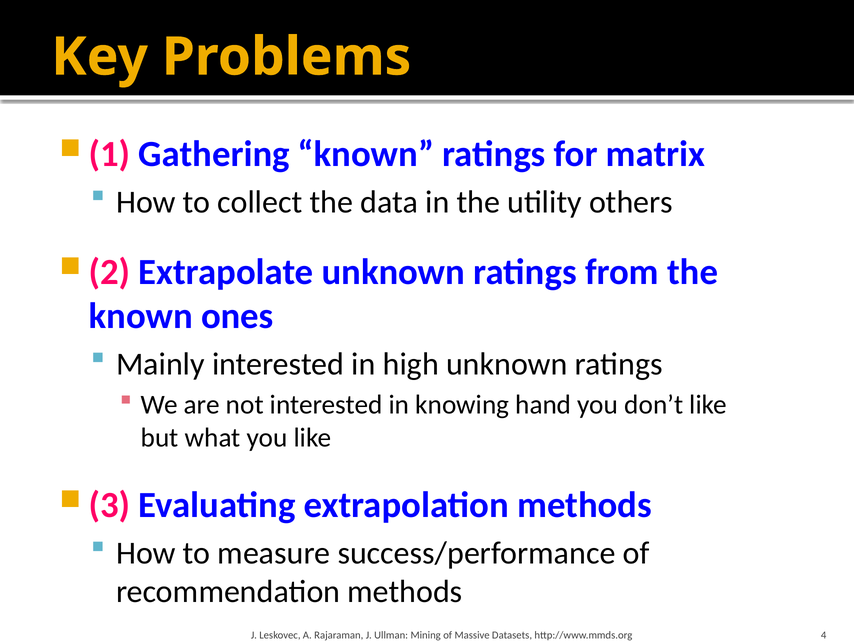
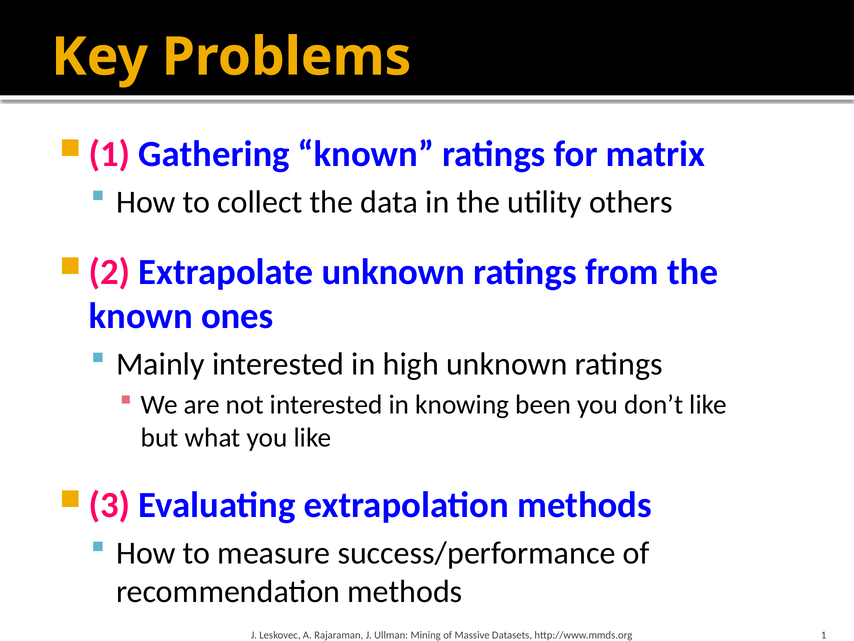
hand: hand -> been
4: 4 -> 1
